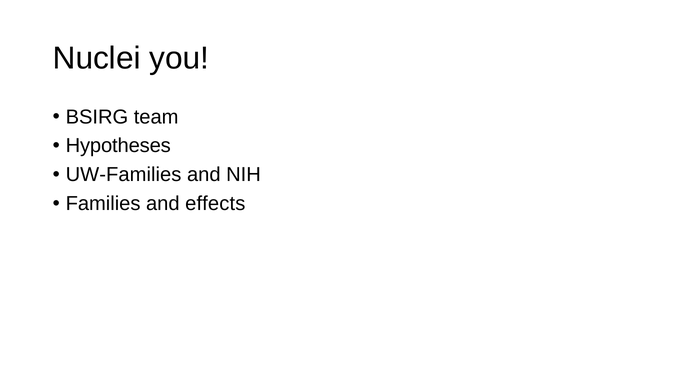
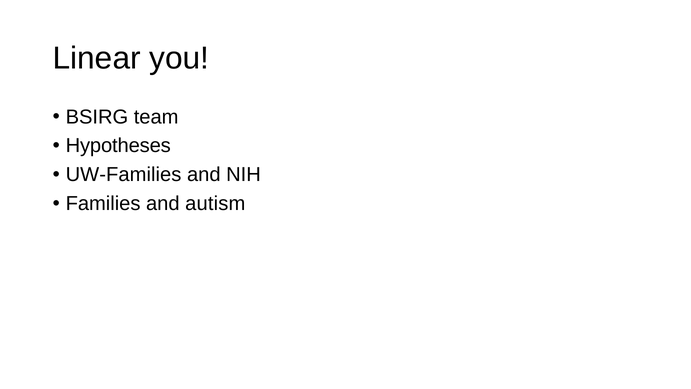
Nuclei: Nuclei -> Linear
effects: effects -> autism
